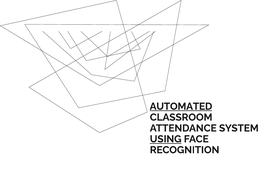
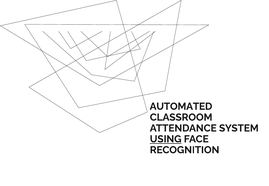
AUTOMATED underline: present -> none
